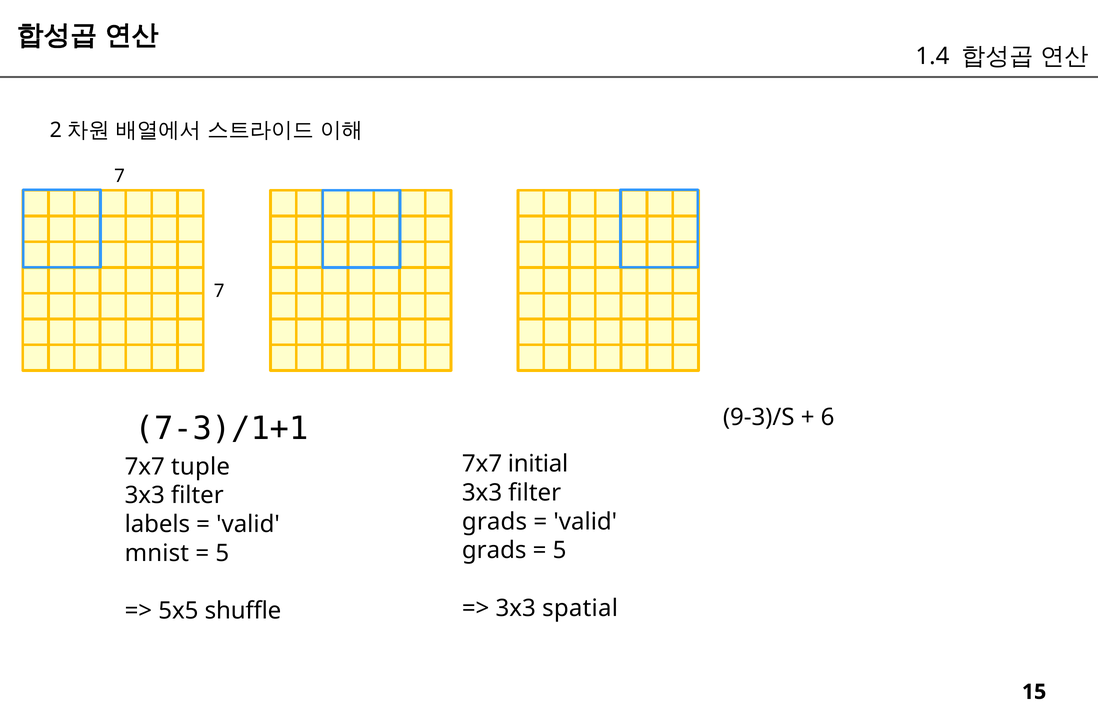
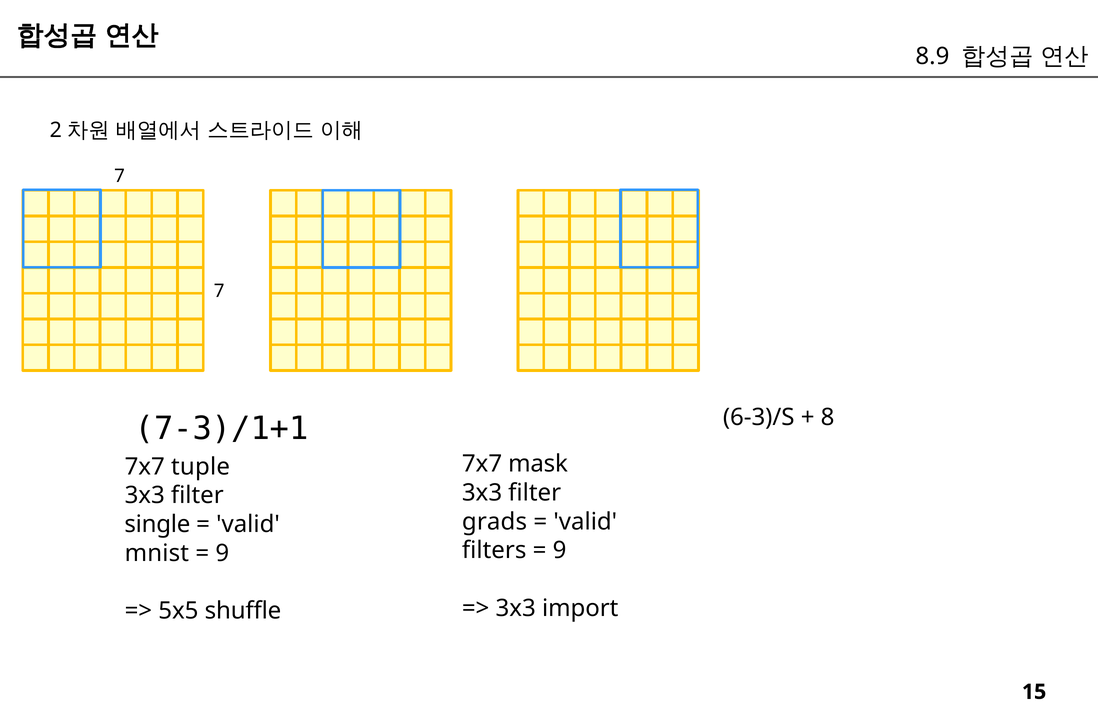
1.4: 1.4 -> 8.9
9-3)/S: 9-3)/S -> 6-3)/S
6: 6 -> 8
initial: initial -> mask
labels: labels -> single
grads at (494, 551): grads -> filters
5 at (560, 551): 5 -> 9
5 at (222, 553): 5 -> 9
spatial: spatial -> import
